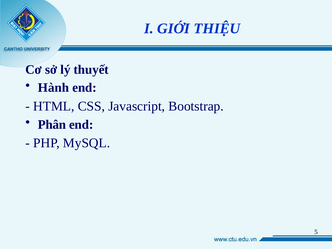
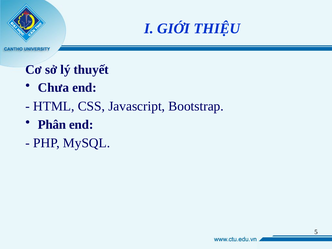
Hành: Hành -> Chưa
